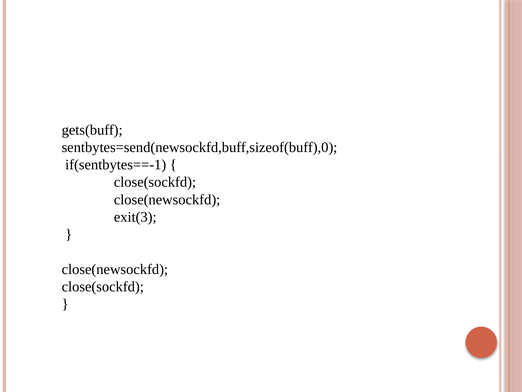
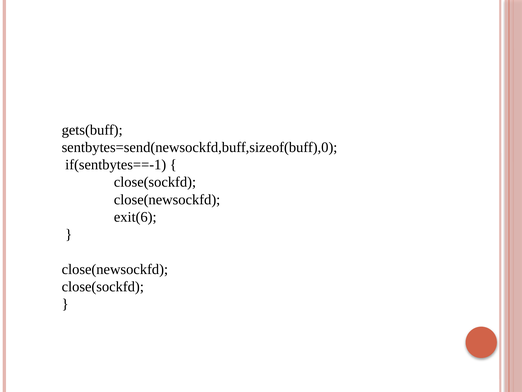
exit(3: exit(3 -> exit(6
